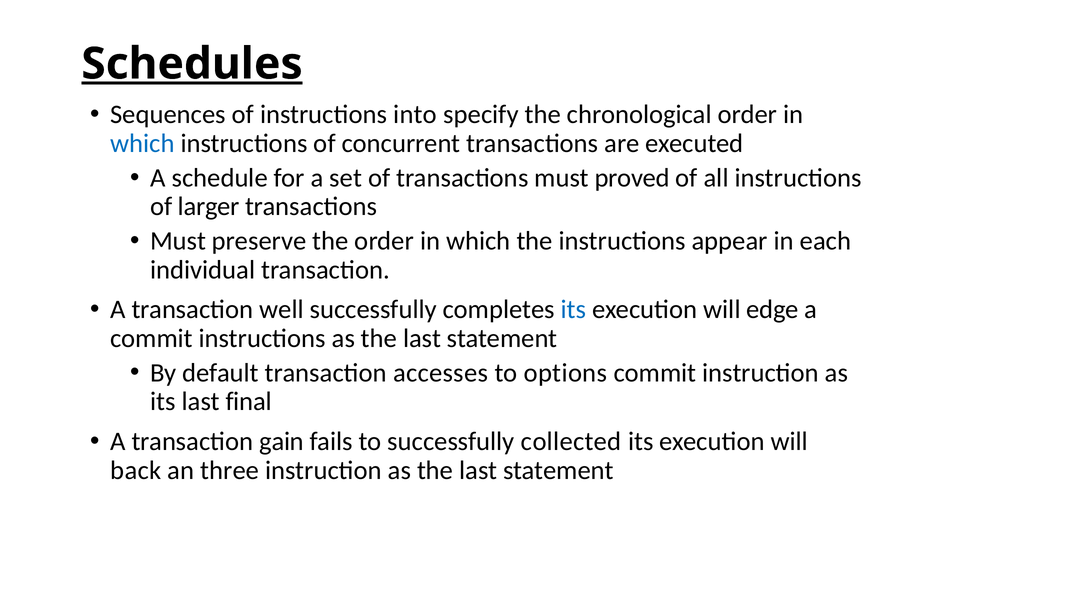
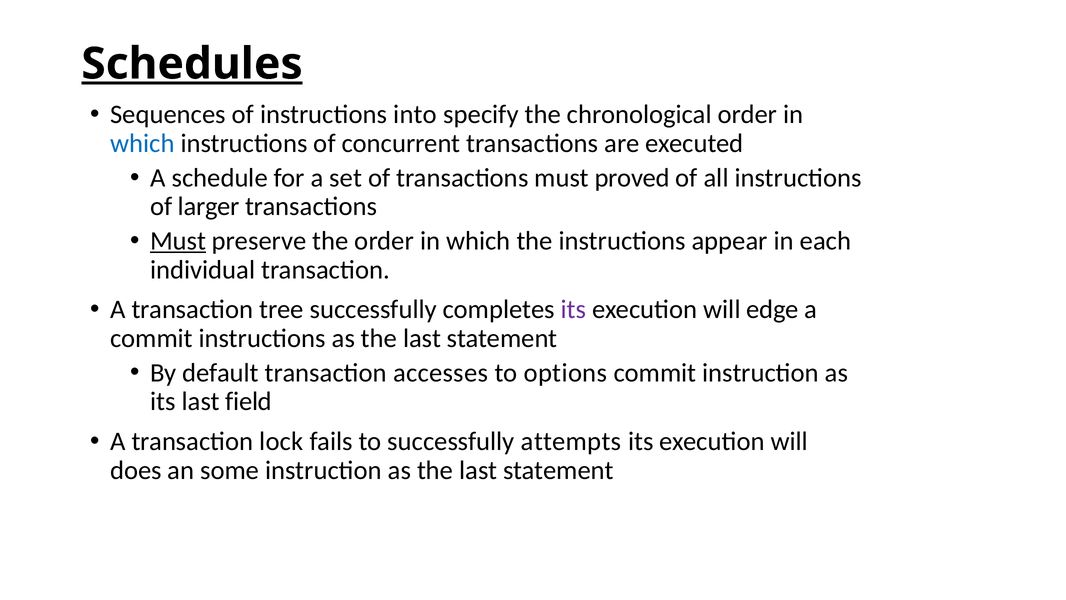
Must at (178, 241) underline: none -> present
well: well -> tree
its at (573, 309) colour: blue -> purple
final: final -> field
gain: gain -> lock
collected: collected -> attempts
back: back -> does
three: three -> some
